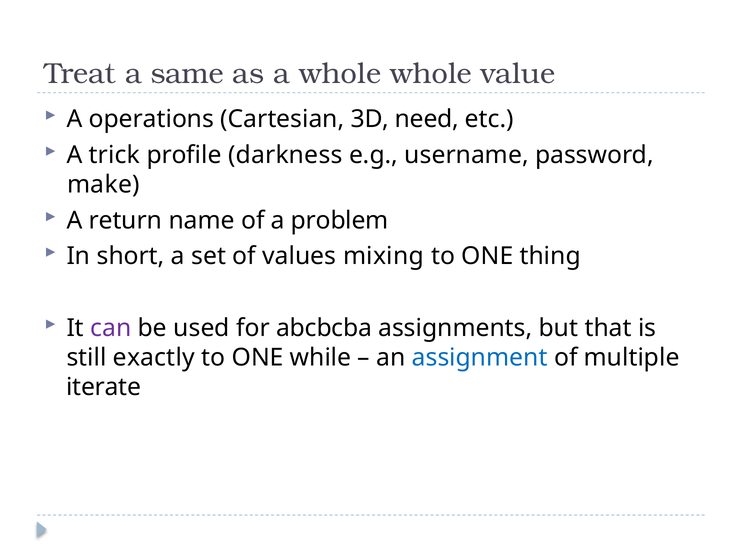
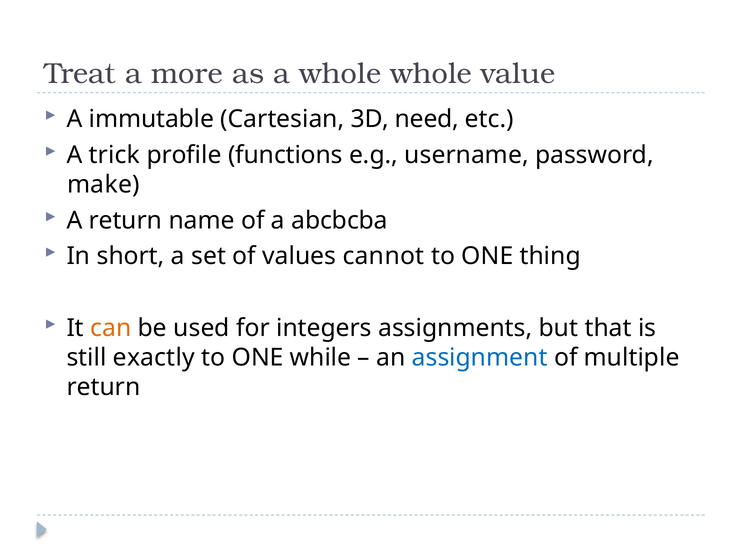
same: same -> more
operations: operations -> immutable
darkness: darkness -> functions
problem: problem -> abcbcba
mixing: mixing -> cannot
can colour: purple -> orange
abcbcba: abcbcba -> integers
iterate at (104, 388): iterate -> return
